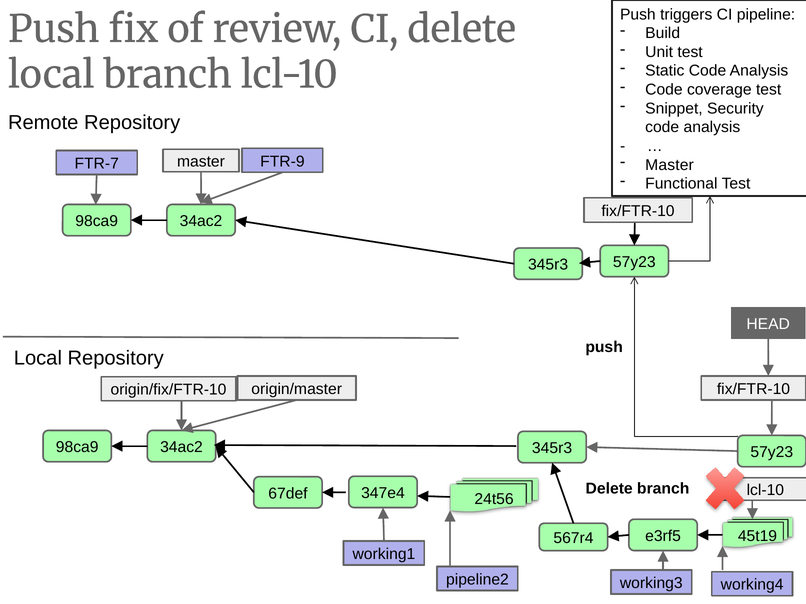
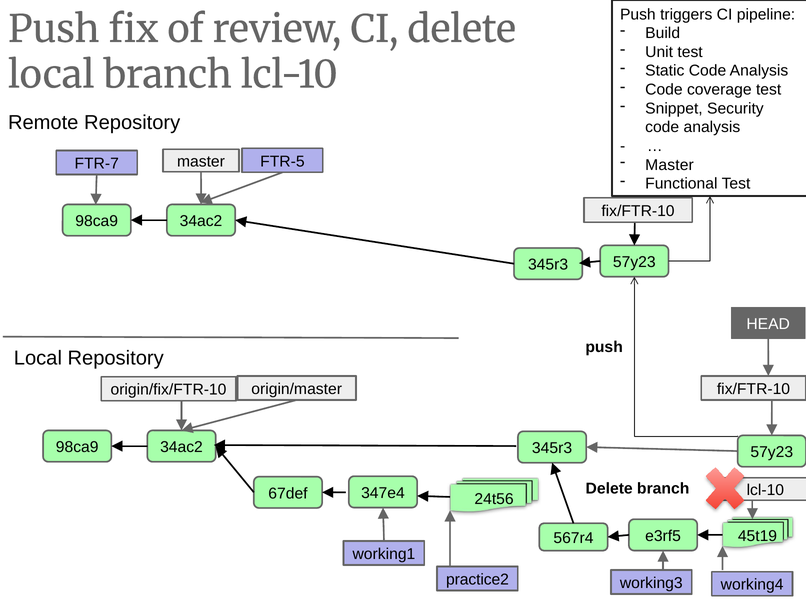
FTR-9: FTR-9 -> FTR-5
pipeline2: pipeline2 -> practice2
